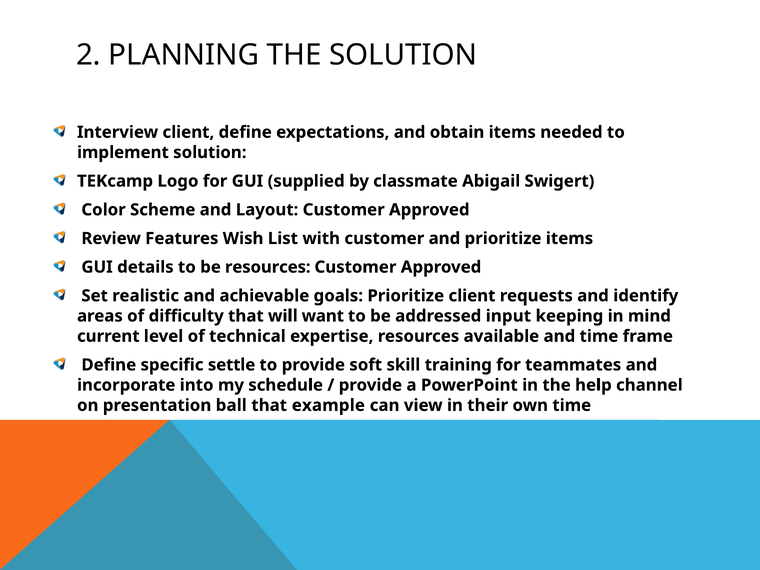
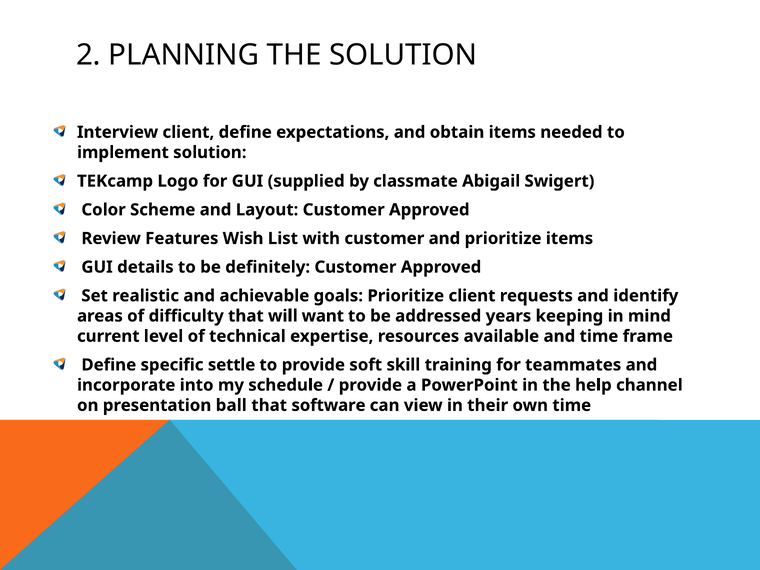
be resources: resources -> definitely
input: input -> years
example: example -> software
